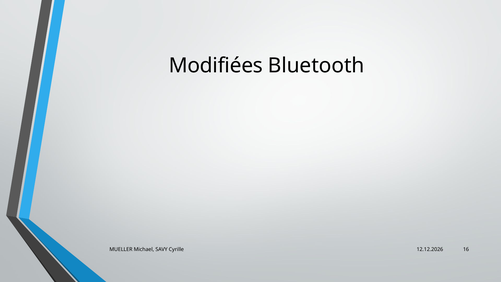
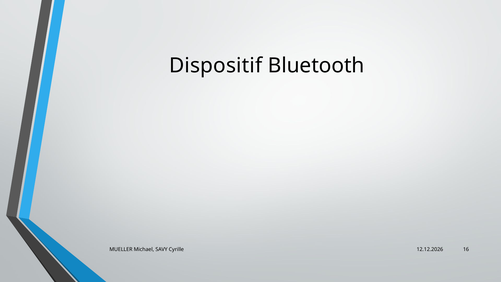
Modifiées: Modifiées -> Dispositif
